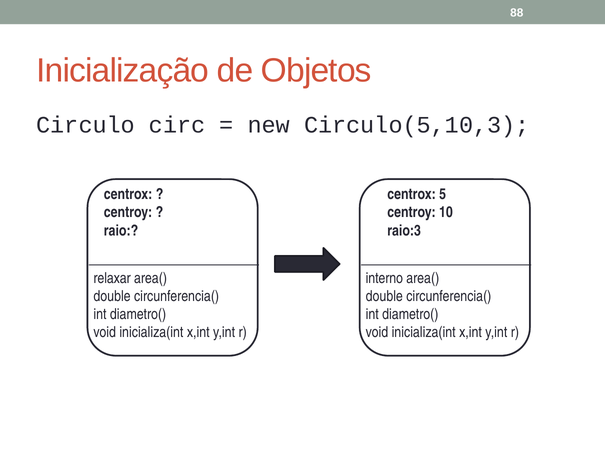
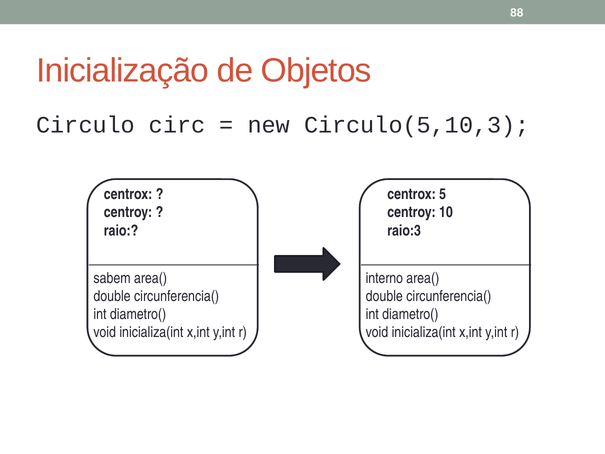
relaxar: relaxar -> sabem
